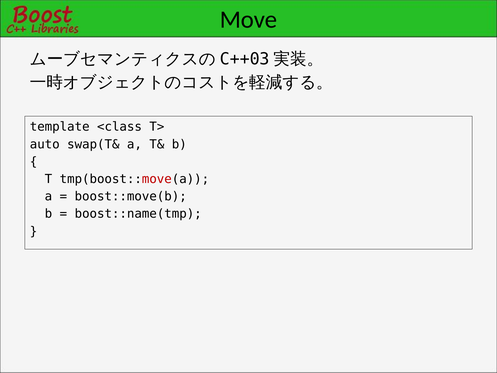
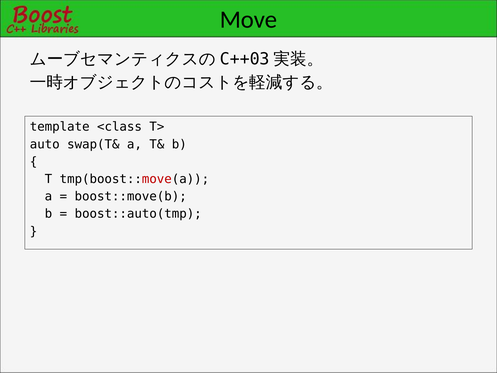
boost::name(tmp: boost::name(tmp -> boost::auto(tmp
